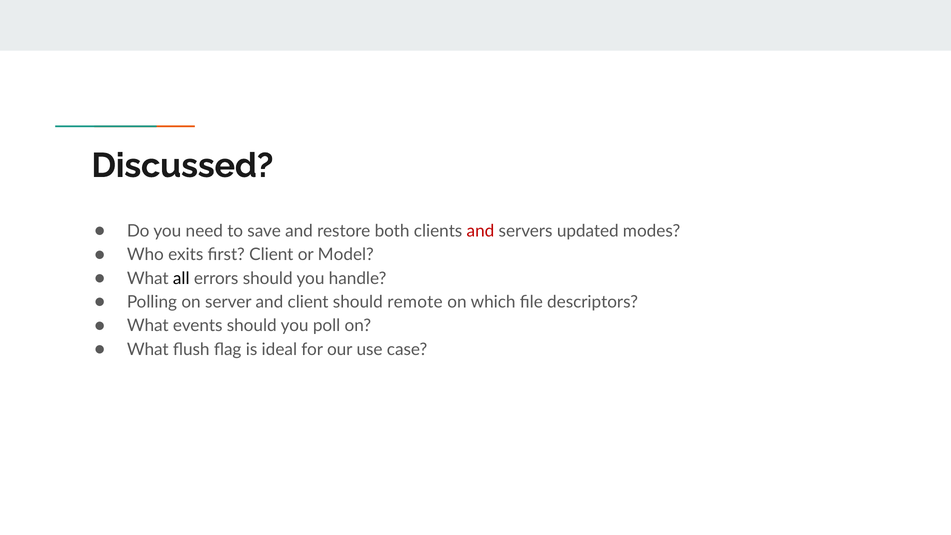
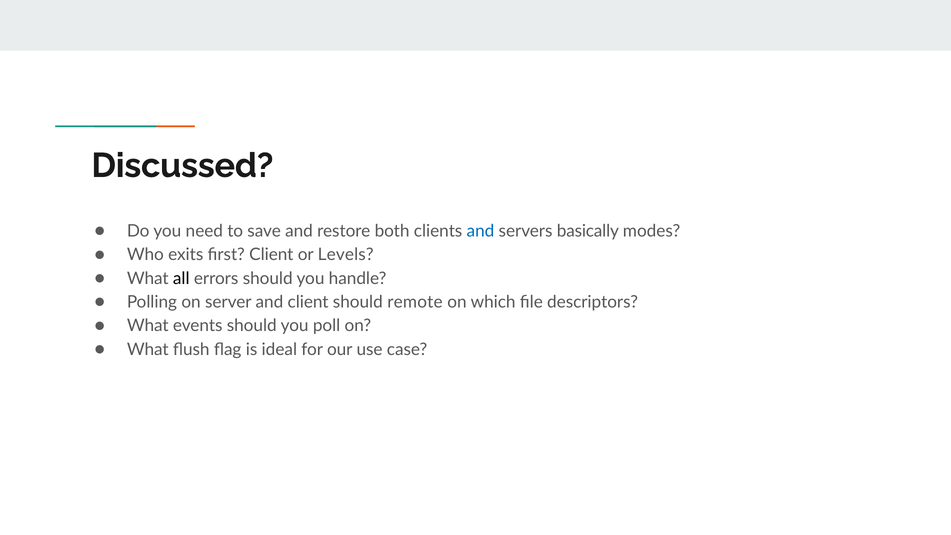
and at (480, 231) colour: red -> blue
updated: updated -> basically
Model: Model -> Levels
